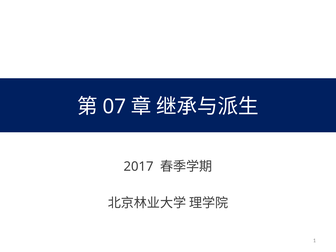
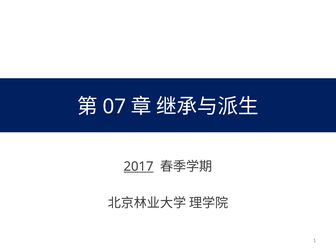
2017 underline: none -> present
